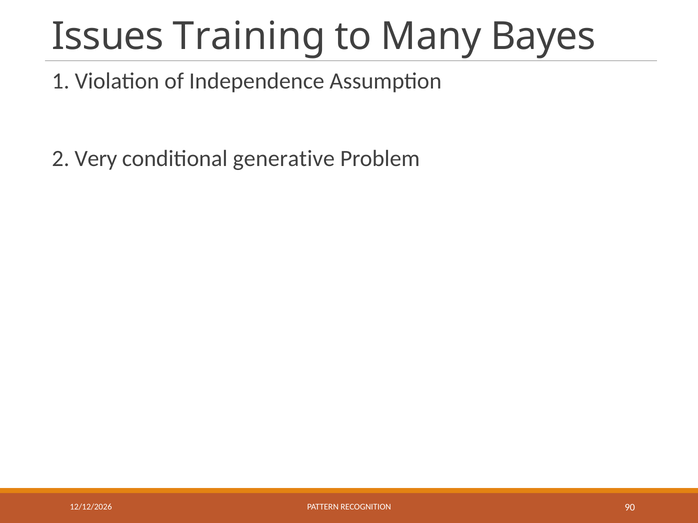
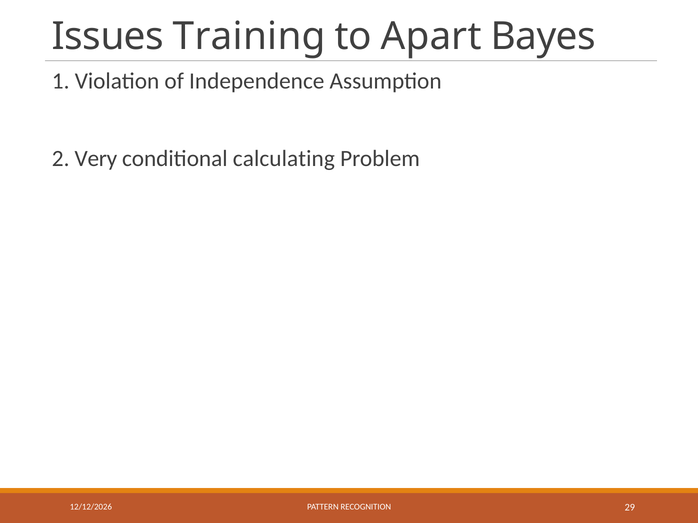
Many: Many -> Apart
generative: generative -> calculating
90: 90 -> 29
